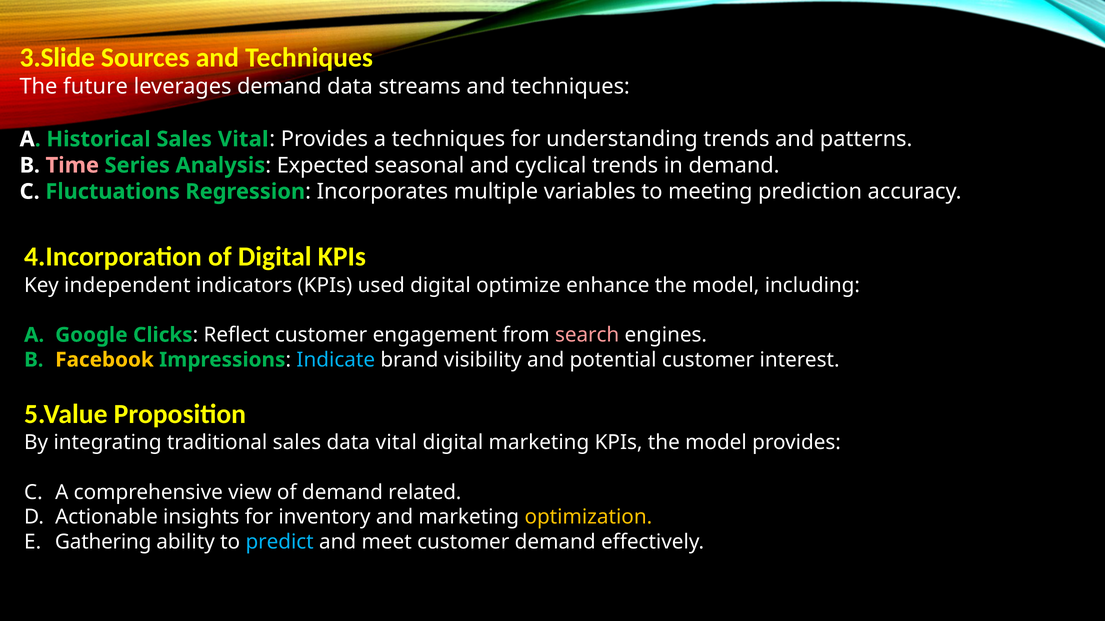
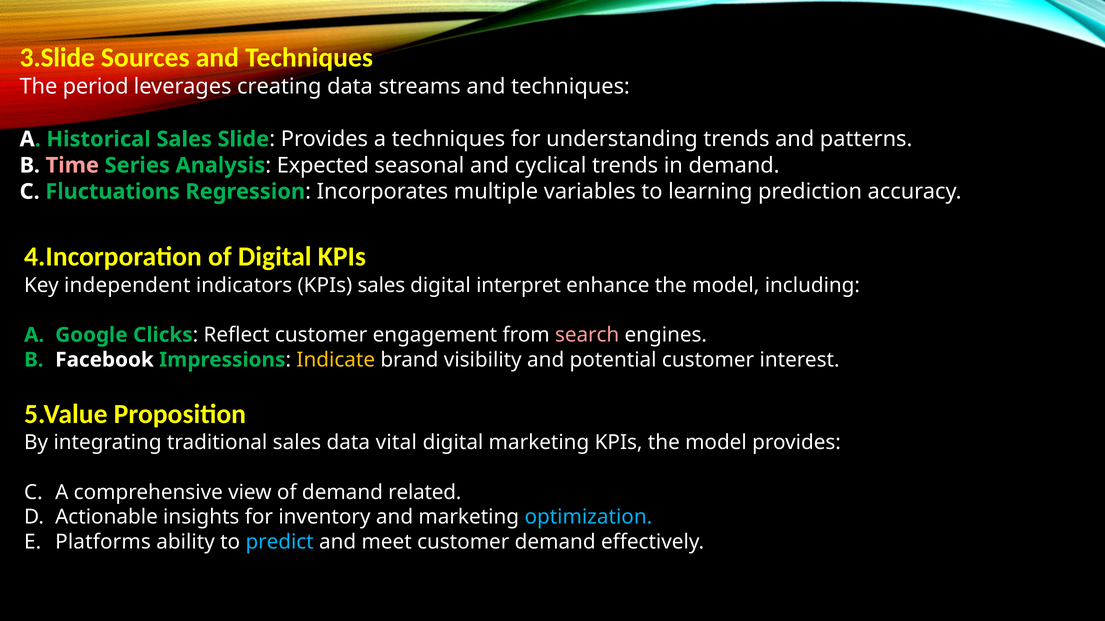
future: future -> period
leverages demand: demand -> creating
Sales Vital: Vital -> Slide
meeting: meeting -> learning
KPIs used: used -> sales
optimize: optimize -> interpret
Facebook colour: yellow -> white
Indicate colour: light blue -> yellow
optimization colour: yellow -> light blue
Gathering: Gathering -> Platforms
